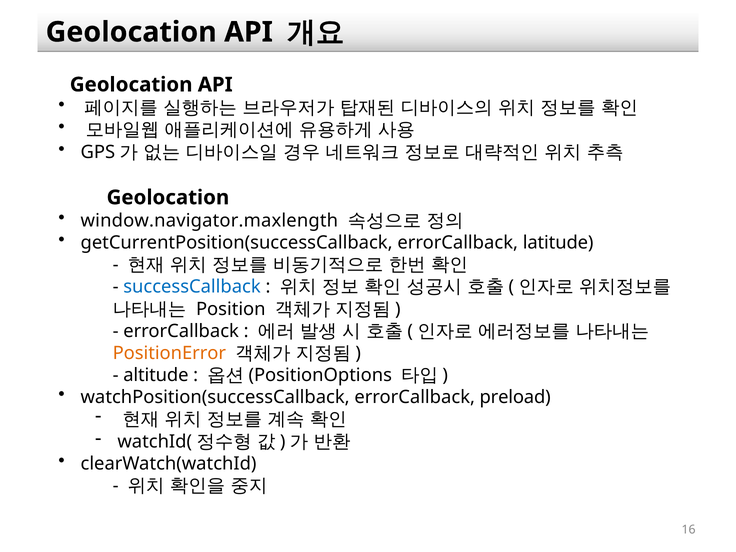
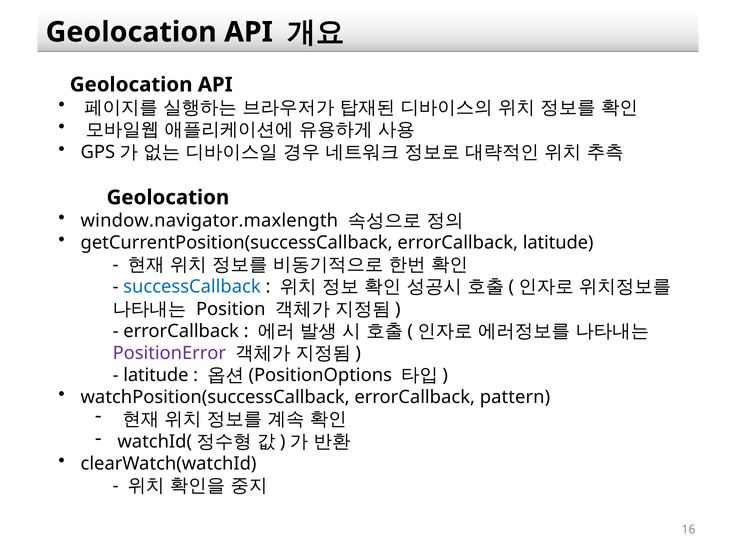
PositionError colour: orange -> purple
altitude at (156, 375): altitude -> latitude
preload: preload -> pattern
